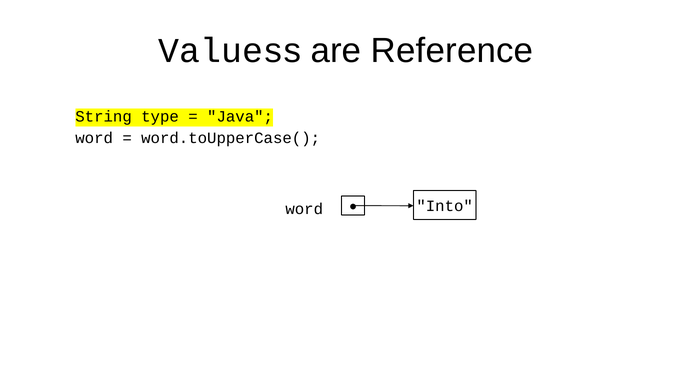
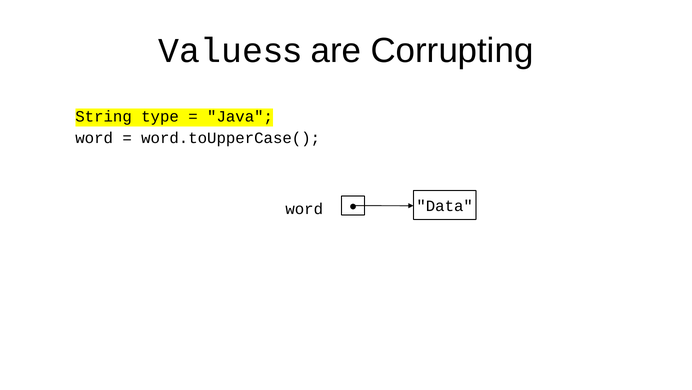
Reference: Reference -> Corrupting
Into: Into -> Data
